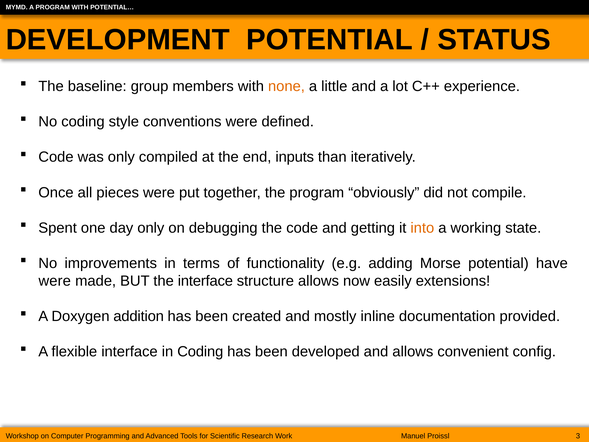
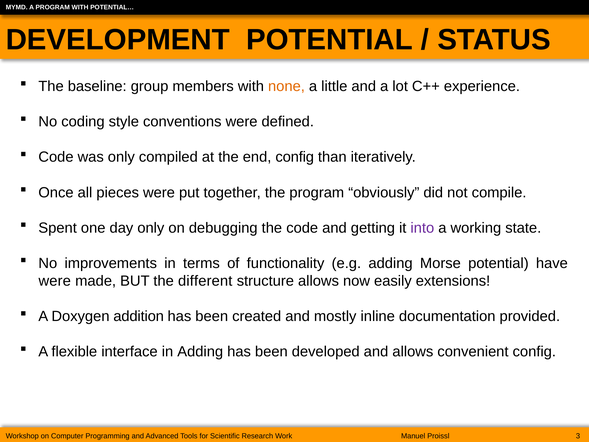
end inputs: inputs -> config
into colour: orange -> purple
the interface: interface -> different
in Coding: Coding -> Adding
